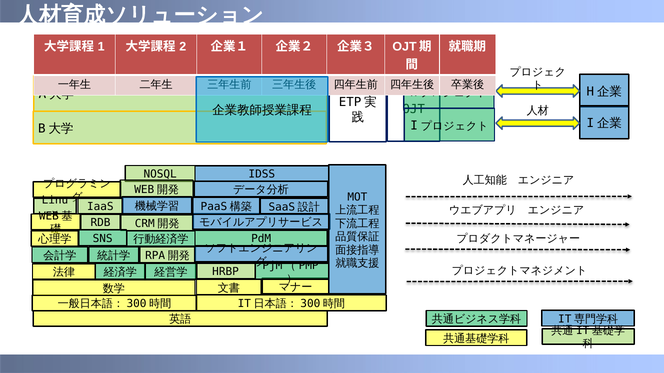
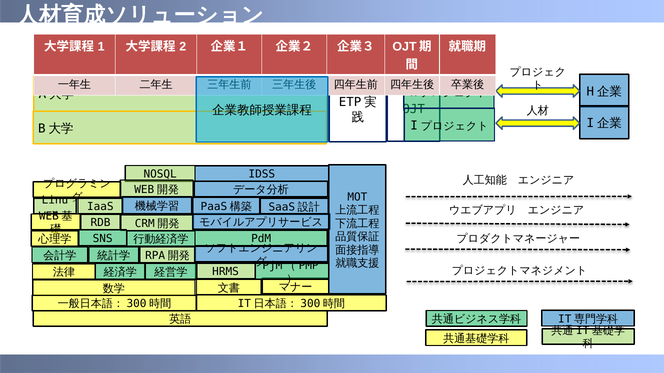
HRBP: HRBP -> HRMS
